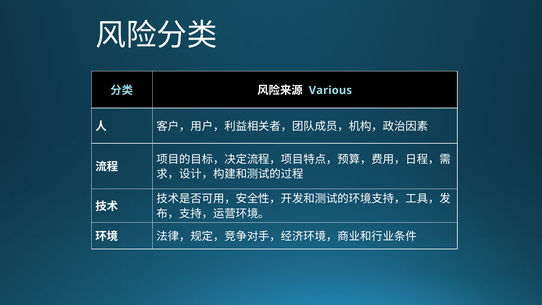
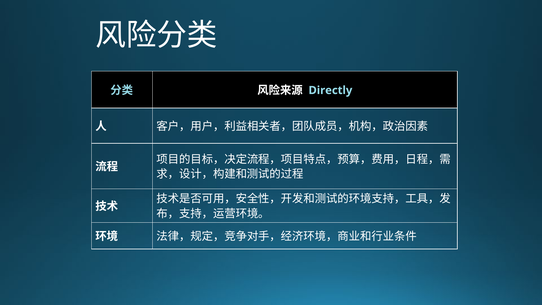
Various: Various -> Directly
